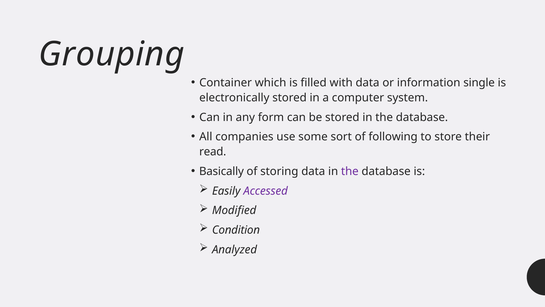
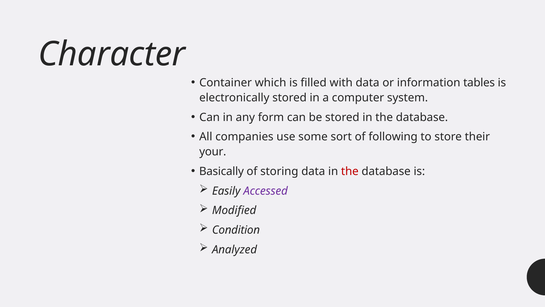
Grouping: Grouping -> Character
single: single -> tables
read: read -> your
the at (350, 171) colour: purple -> red
